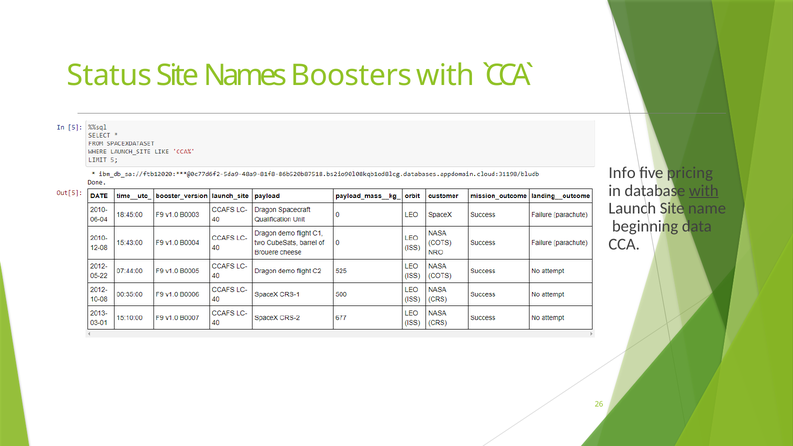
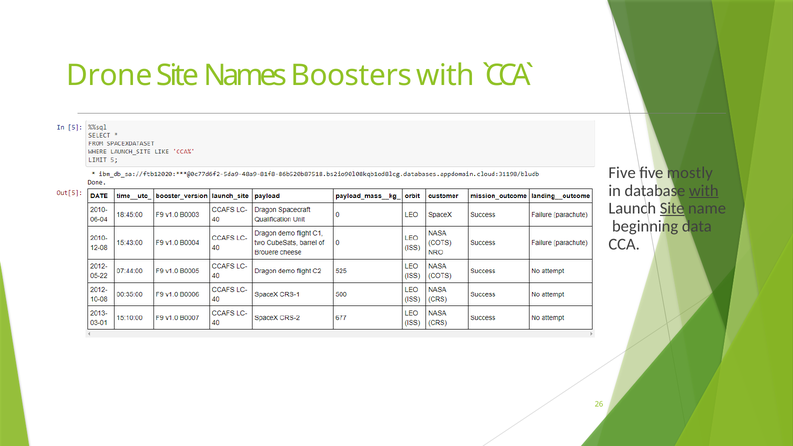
Status: Status -> Drone
Info at (622, 173): Info -> Five
pricing: pricing -> mostly
Site at (672, 208) underline: none -> present
